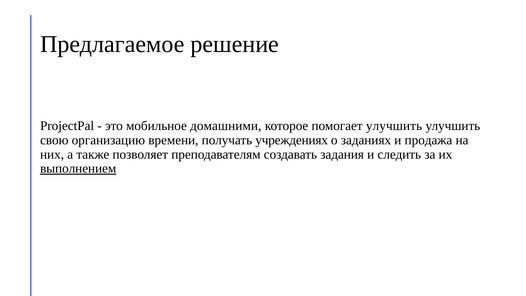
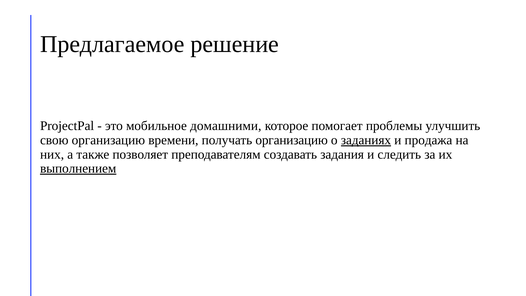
помогает улучшить: улучшить -> проблемы
получать учреждениях: учреждениях -> организацию
заданиях underline: none -> present
